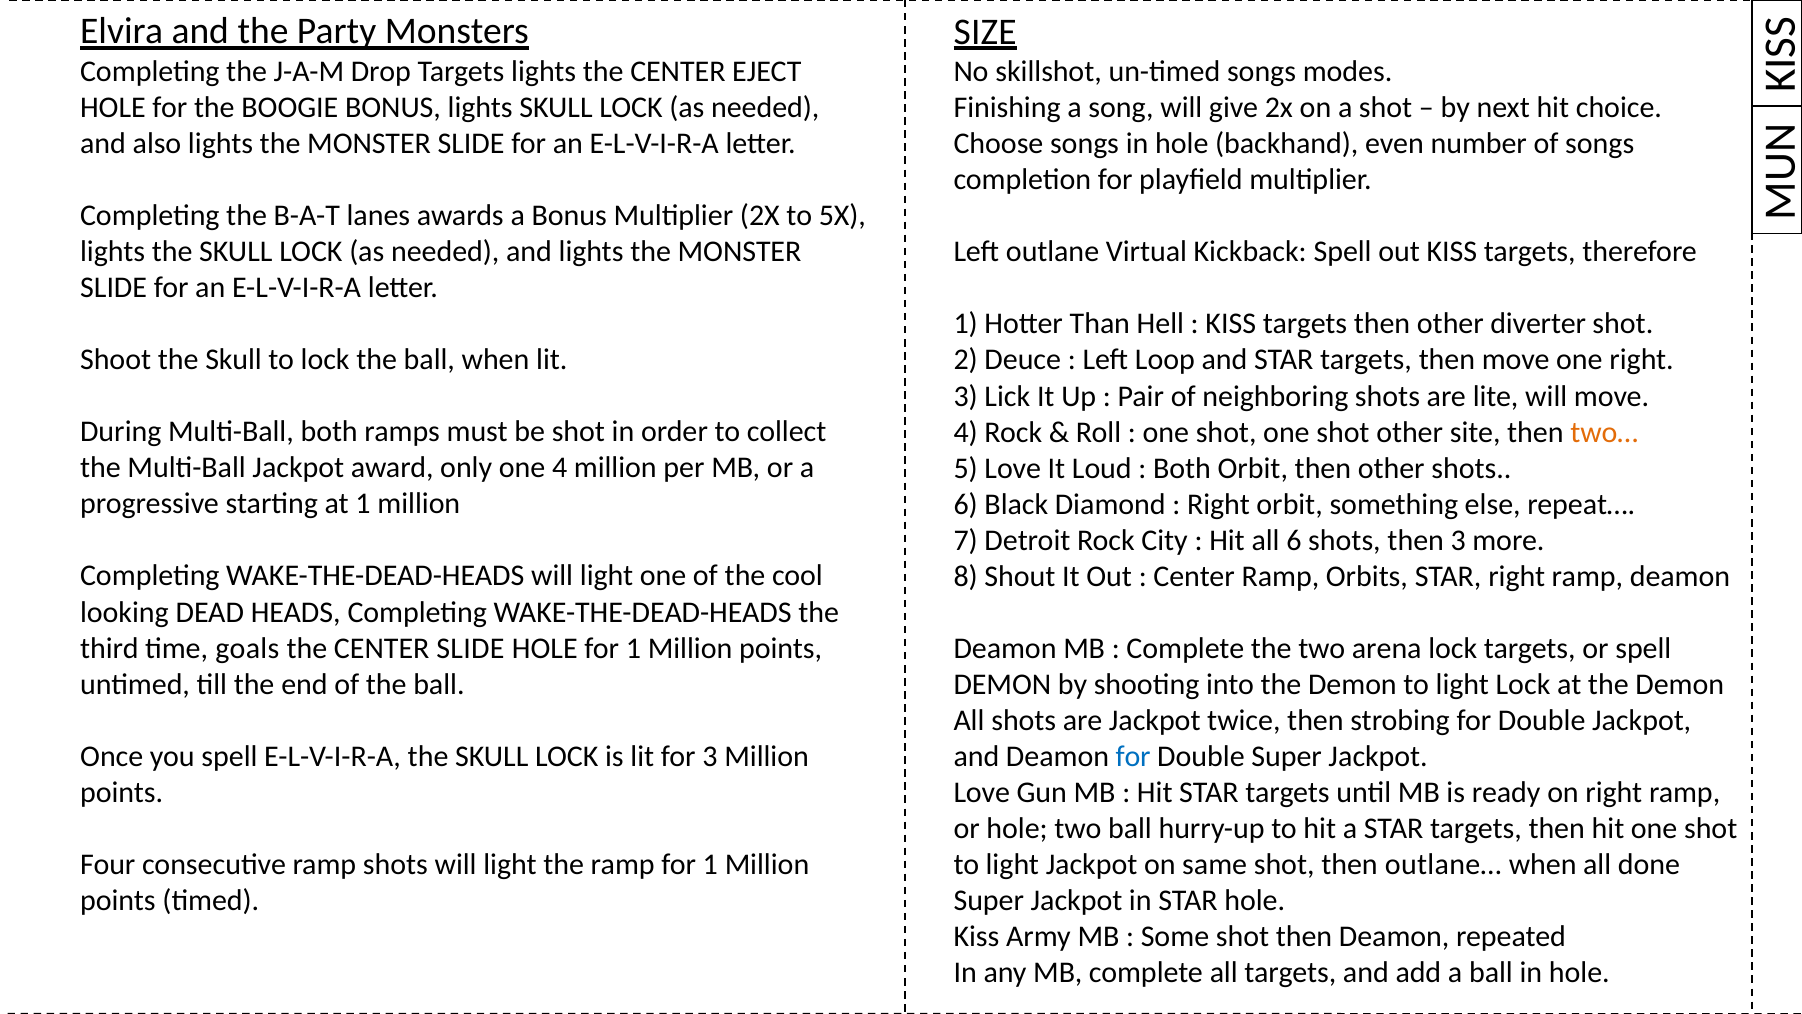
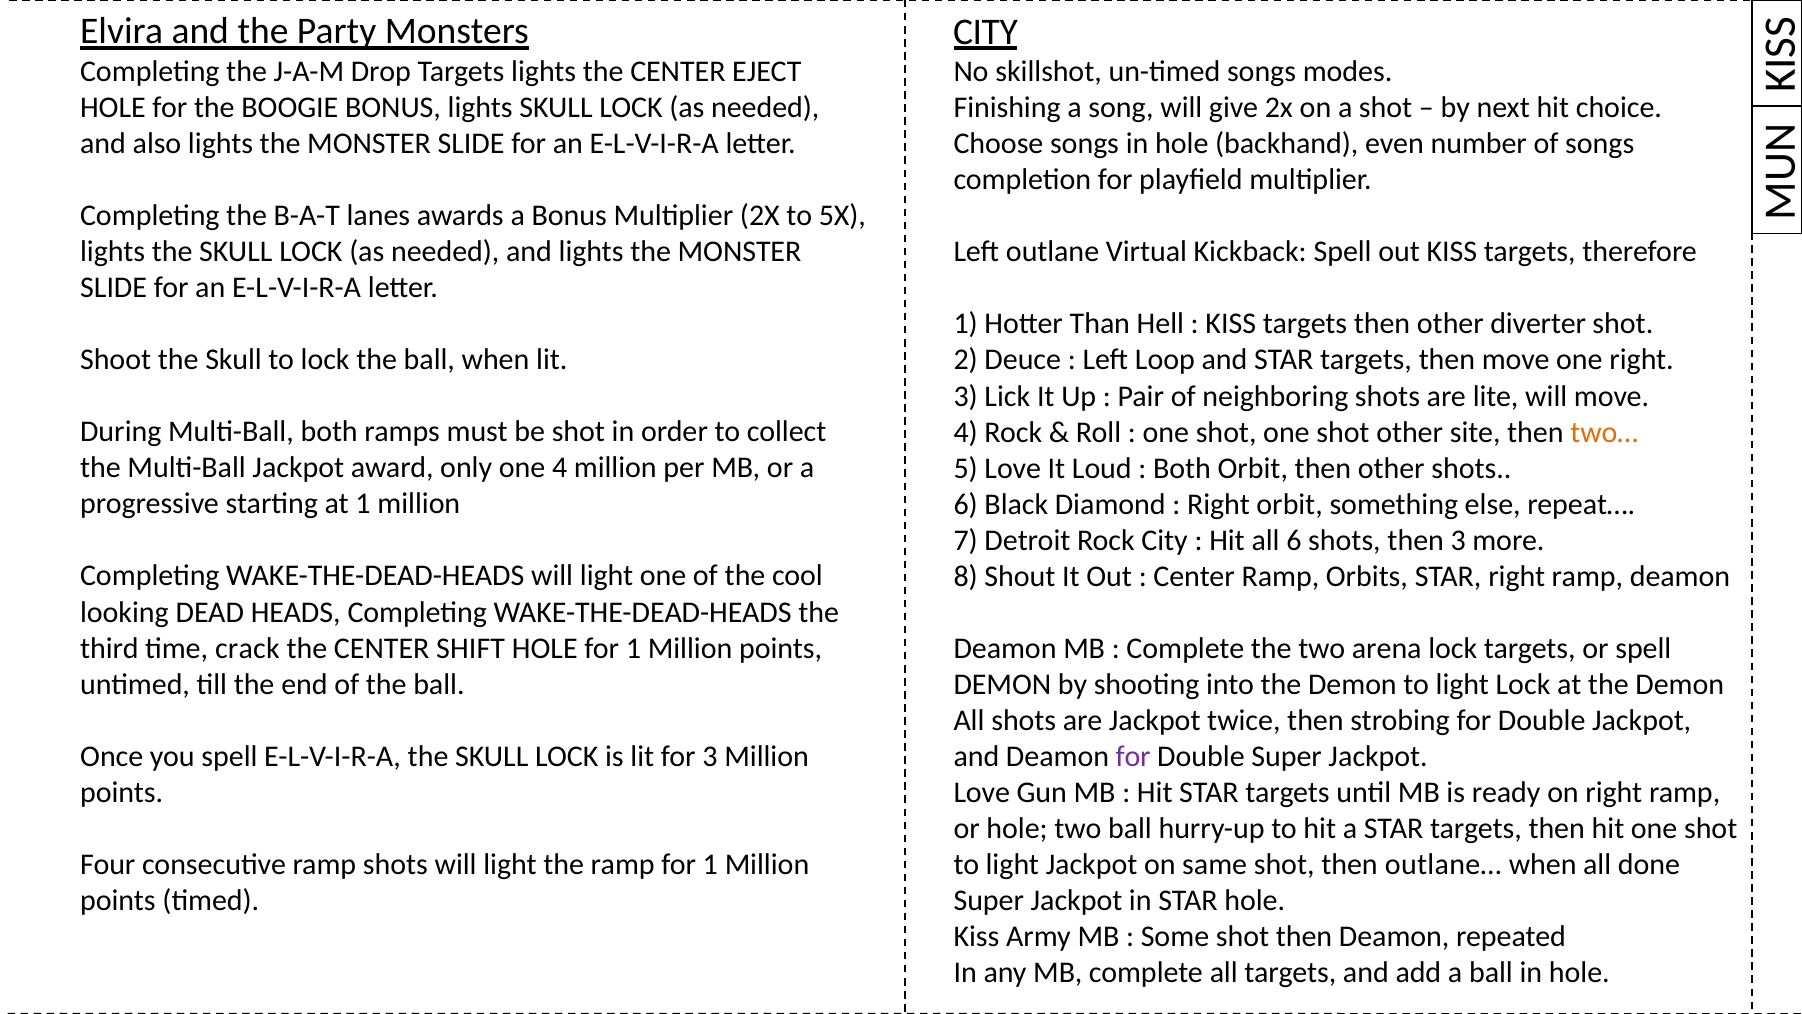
SIZE at (985, 32): SIZE -> CITY
goals: goals -> crack
CENTER SLIDE: SLIDE -> SHIFT
for at (1133, 756) colour: blue -> purple
